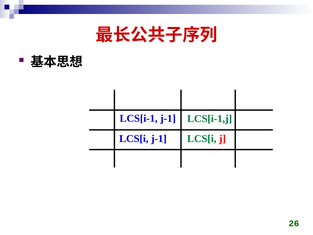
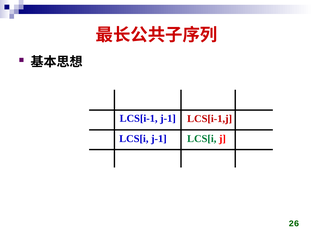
LCS[i-1,j colour: green -> red
